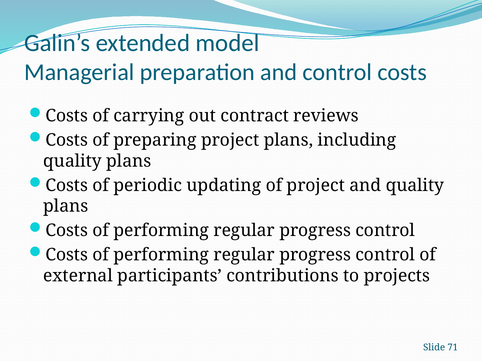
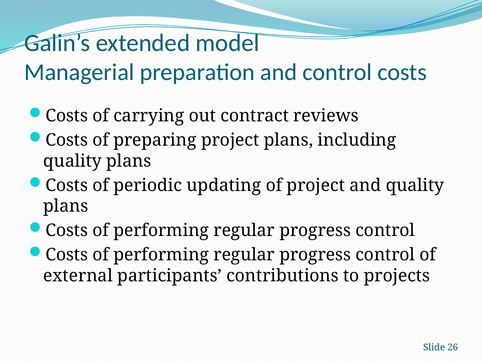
71: 71 -> 26
